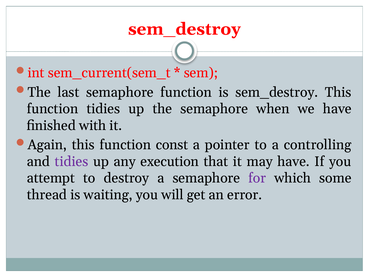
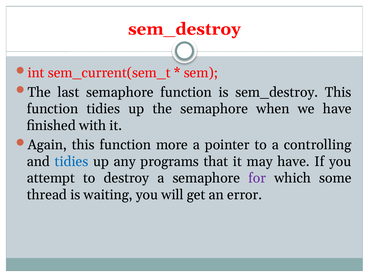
const: const -> more
tidies at (71, 161) colour: purple -> blue
execution: execution -> programs
